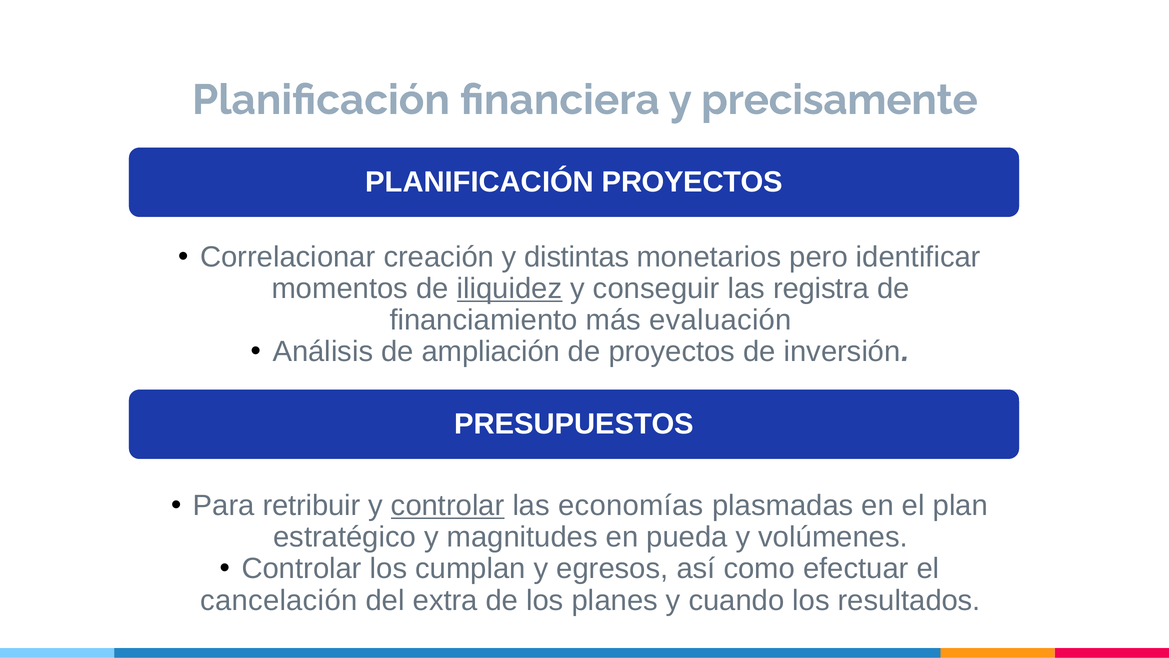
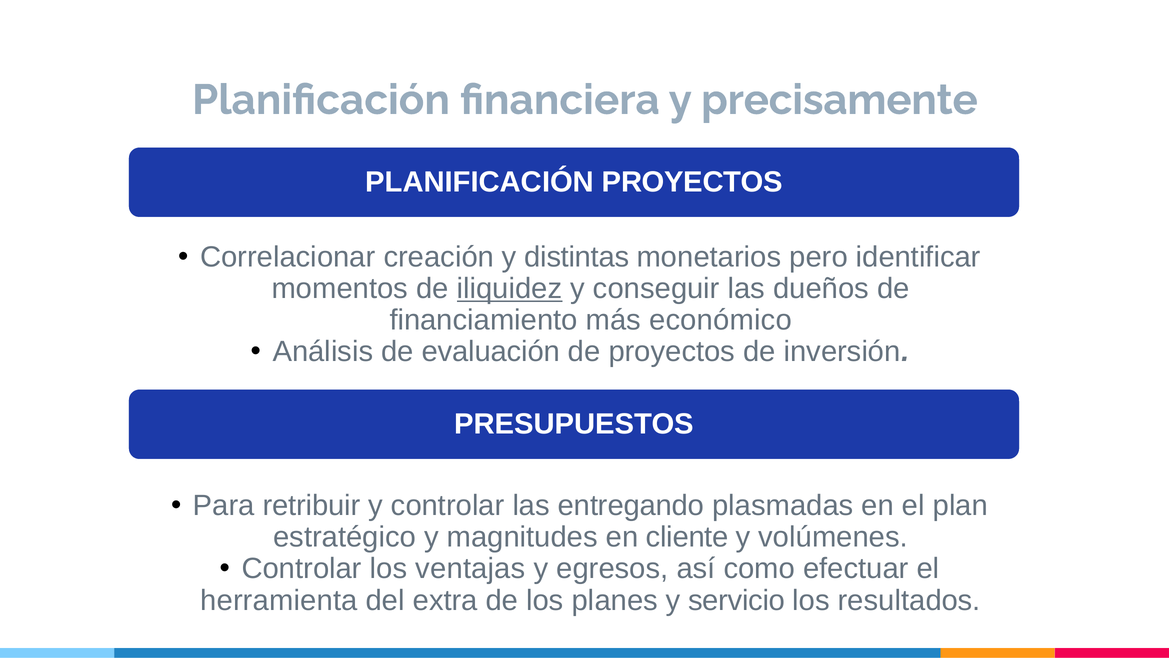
registra: registra -> dueños
evaluación: evaluación -> económico
ampliación: ampliación -> evaluación
controlar at (448, 505) underline: present -> none
economías: economías -> entregando
pueda: pueda -> cliente
cumplan: cumplan -> ventajas
cancelación: cancelación -> herramienta
cuando: cuando -> servicio
